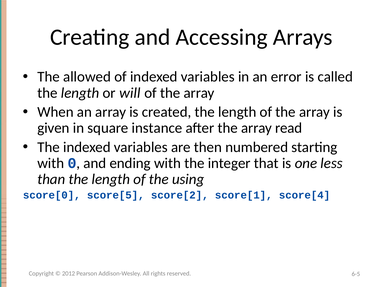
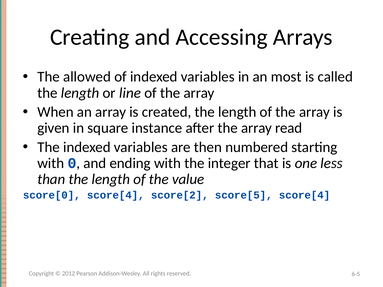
error: error -> most
will: will -> line
using: using -> value
score[0 score[5: score[5 -> score[4
score[1: score[1 -> score[5
